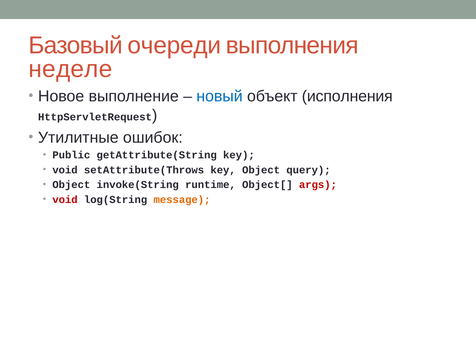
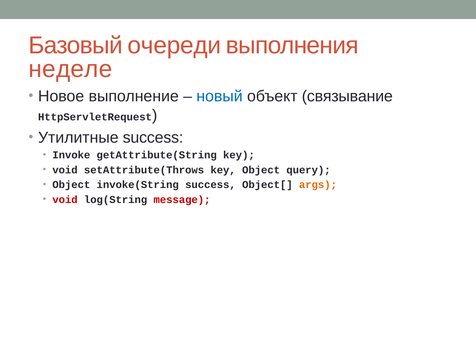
исполнения: исполнения -> связывание
Утилитные ошибок: ошибок -> success
Public: Public -> Invoke
invoke(String runtime: runtime -> success
args colour: red -> orange
message colour: orange -> red
